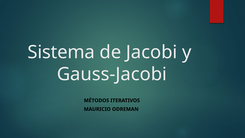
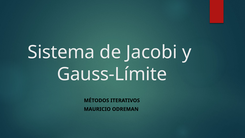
Gauss-Jacobi: Gauss-Jacobi -> Gauss-Límite
